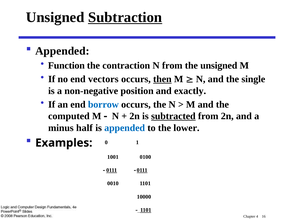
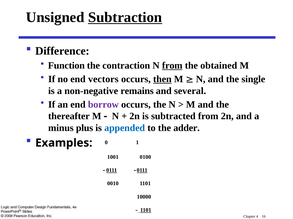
Appended at (62, 51): Appended -> Difference
from at (172, 66) underline: none -> present
the unsigned: unsigned -> obtained
position: position -> remains
exactly: exactly -> several
borrow colour: blue -> purple
computed: computed -> thereafter
subtracted underline: present -> none
half: half -> plus
lower: lower -> adder
